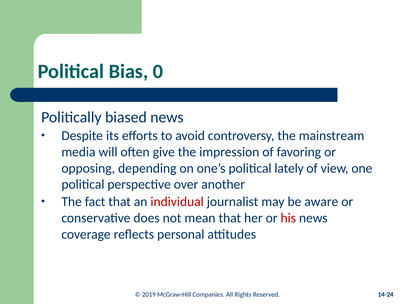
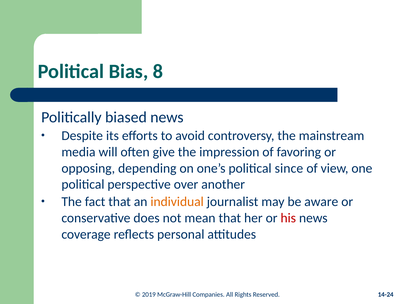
0: 0 -> 8
lately: lately -> since
individual colour: red -> orange
